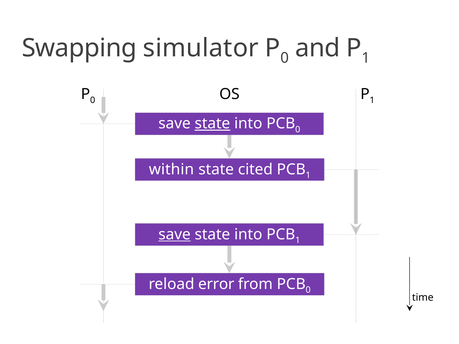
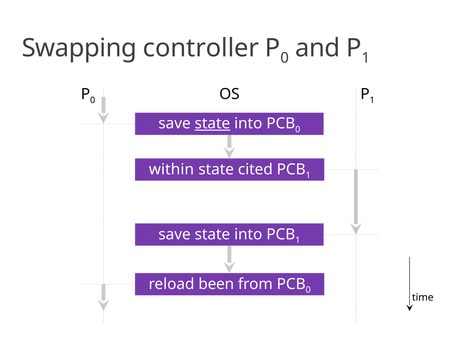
simulator: simulator -> controller
save at (175, 235) underline: present -> none
error: error -> been
